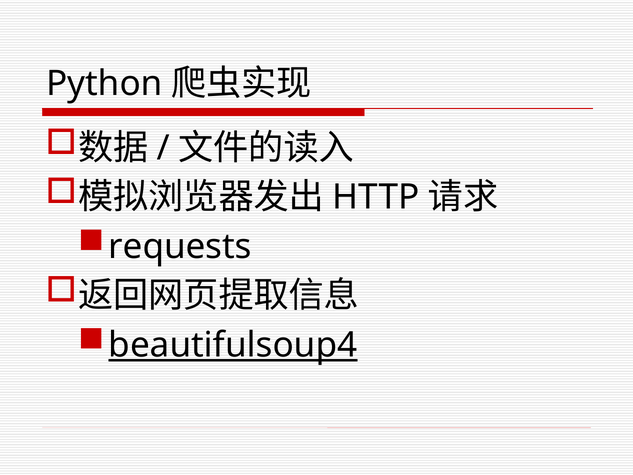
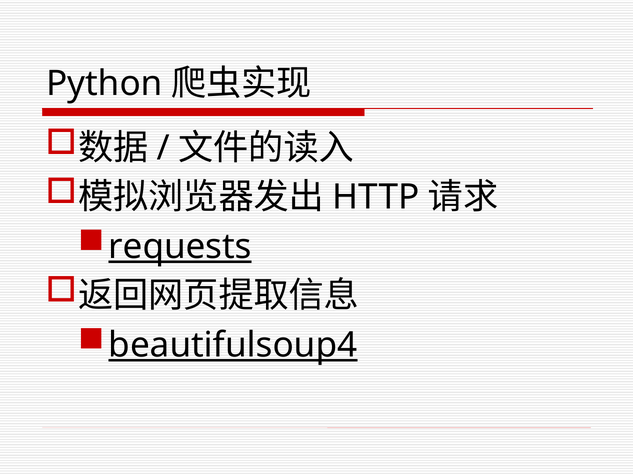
requests underline: none -> present
